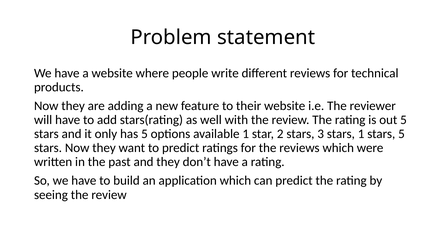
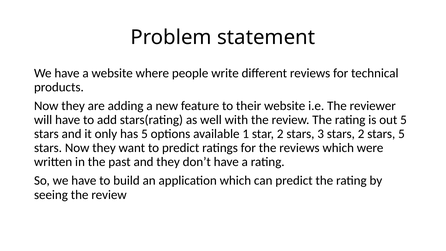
stars 1: 1 -> 2
